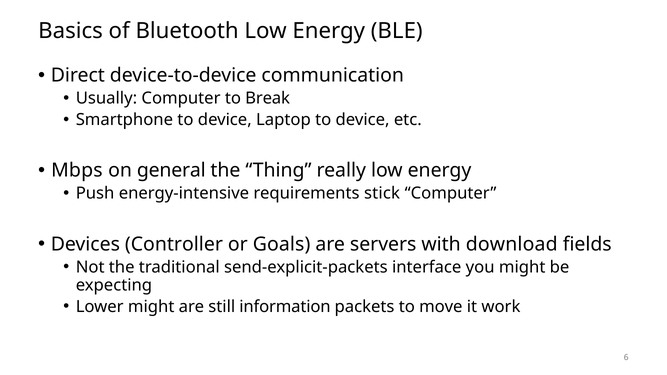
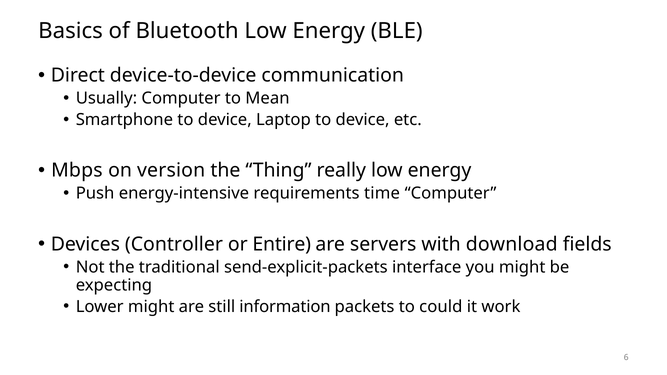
Break: Break -> Mean
general: general -> version
stick: stick -> time
Goals: Goals -> Entire
move: move -> could
